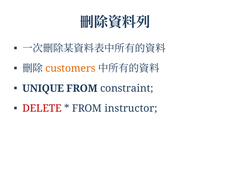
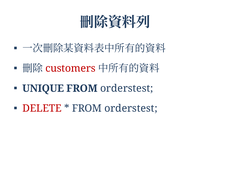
customers colour: orange -> red
constraint at (127, 88): constraint -> orderstest
instructor at (131, 108): instructor -> orderstest
